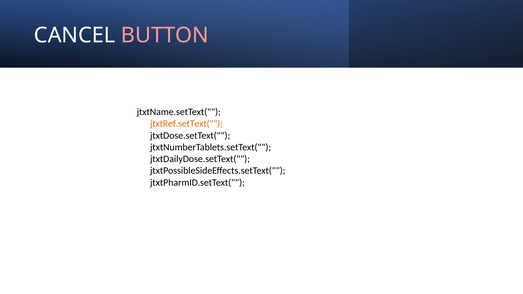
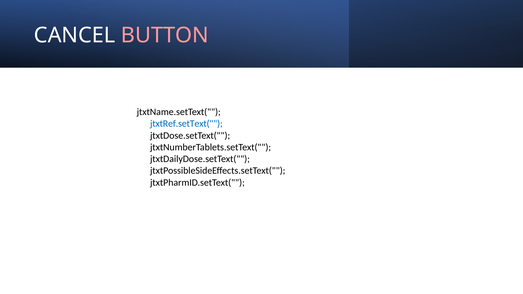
jtxtRef.setText( colour: orange -> blue
